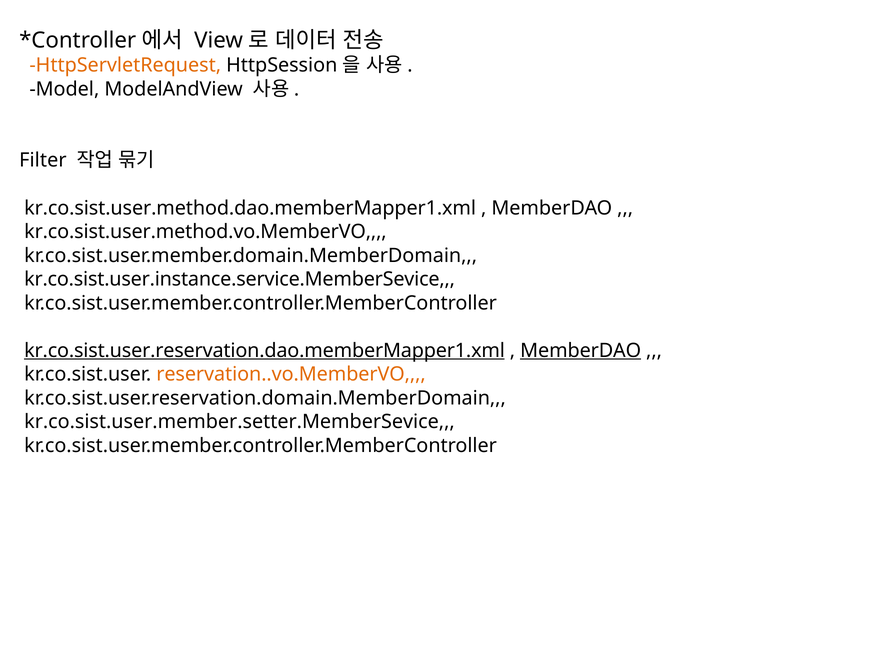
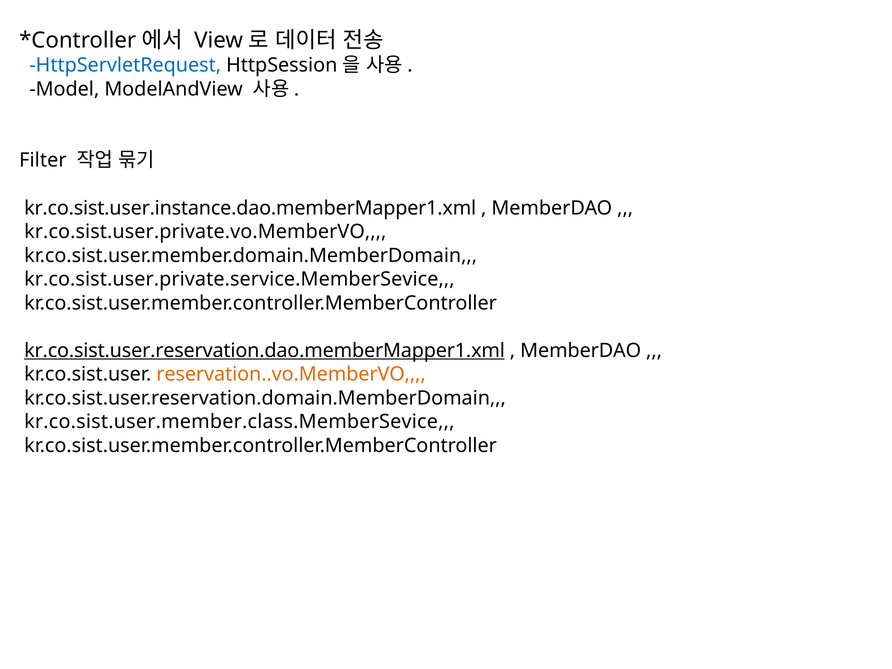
HttpServletRequest colour: orange -> blue
kr.co.sist.user.method.dao.memberMapper1.xml: kr.co.sist.user.method.dao.memberMapper1.xml -> kr.co.sist.user.instance.dao.memberMapper1.xml
kr.co.sist.user.method.vo.MemberVO: kr.co.sist.user.method.vo.MemberVO -> kr.co.sist.user.private.vo.MemberVO
kr.co.sist.user.instance.service.MemberSevice: kr.co.sist.user.instance.service.MemberSevice -> kr.co.sist.user.private.service.MemberSevice
MemberDAO at (581, 351) underline: present -> none
kr.co.sist.user.member.setter.MemberSevice: kr.co.sist.user.member.setter.MemberSevice -> kr.co.sist.user.member.class.MemberSevice
